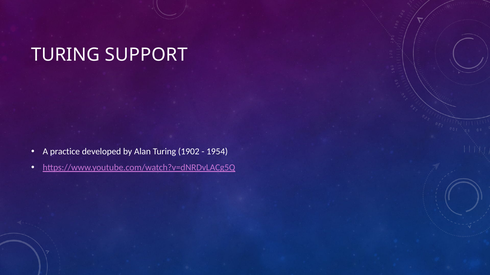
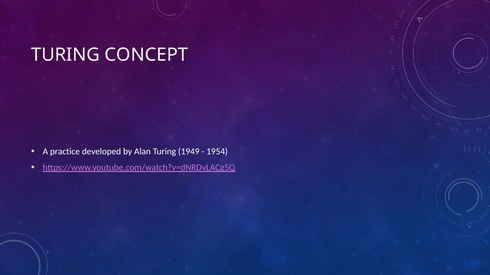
SUPPORT: SUPPORT -> CONCEPT
1902: 1902 -> 1949
